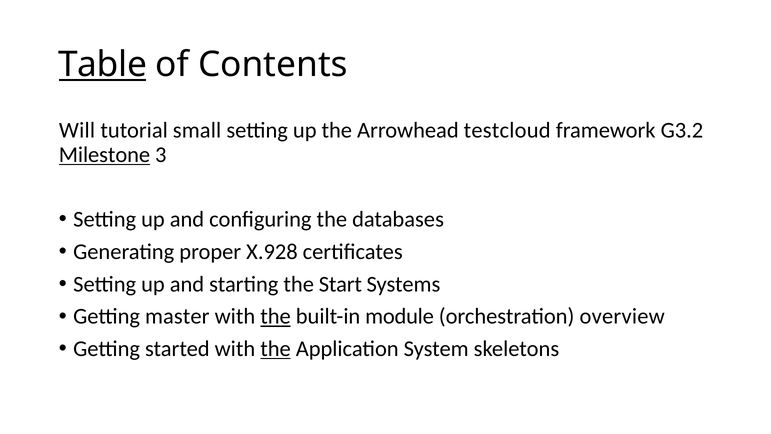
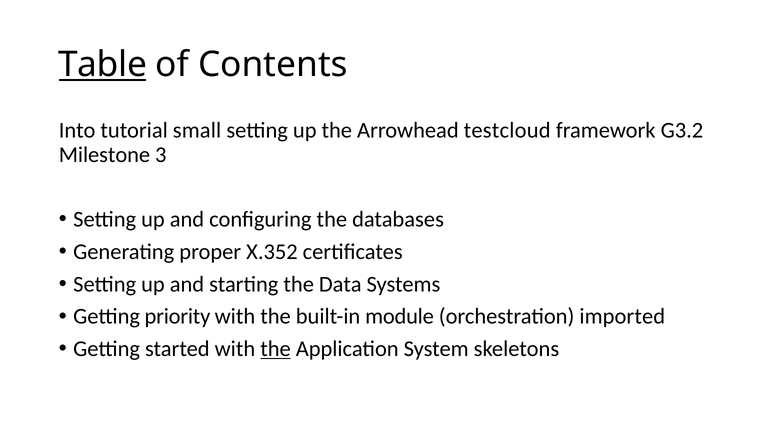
Will: Will -> Into
Milestone underline: present -> none
X.928: X.928 -> X.352
Start: Start -> Data
master: master -> priority
the at (276, 316) underline: present -> none
overview: overview -> imported
